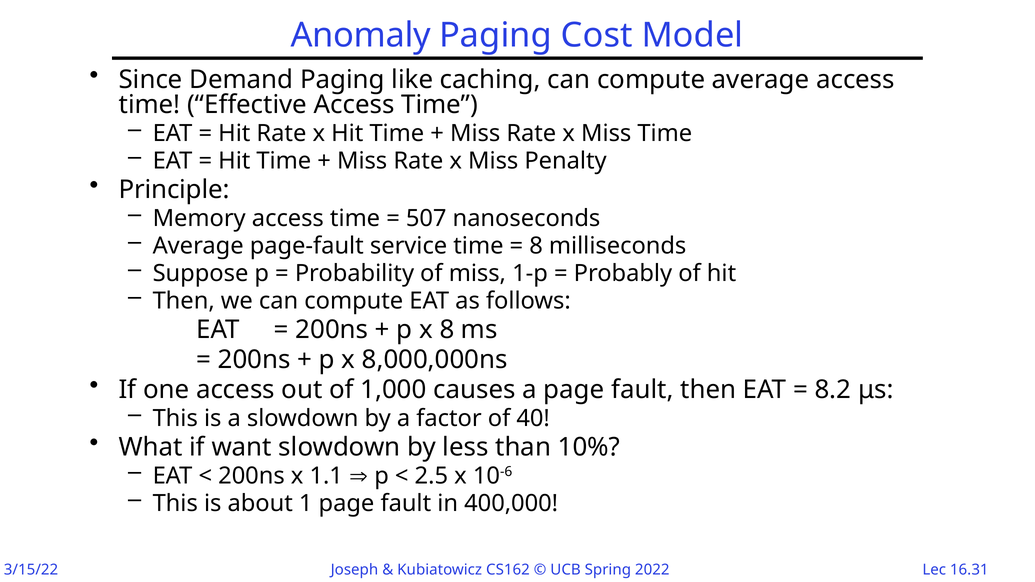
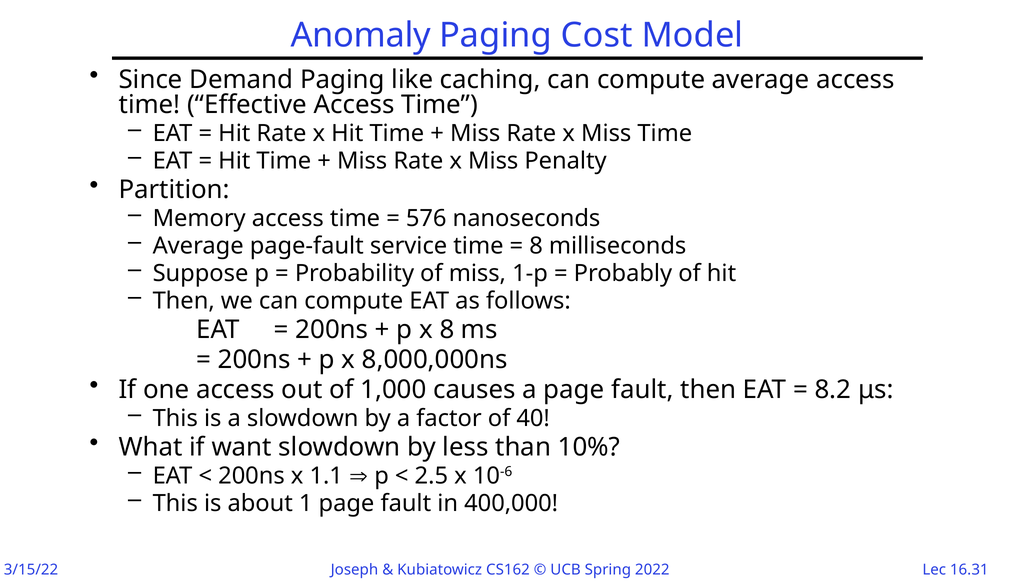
Principle: Principle -> Partition
507: 507 -> 576
